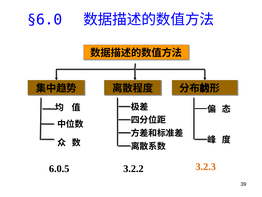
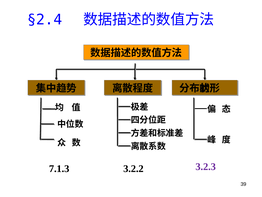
§6.0: §6.0 -> §2.4
6.0.5: 6.0.5 -> 7.1.3
3.2.3 colour: orange -> purple
